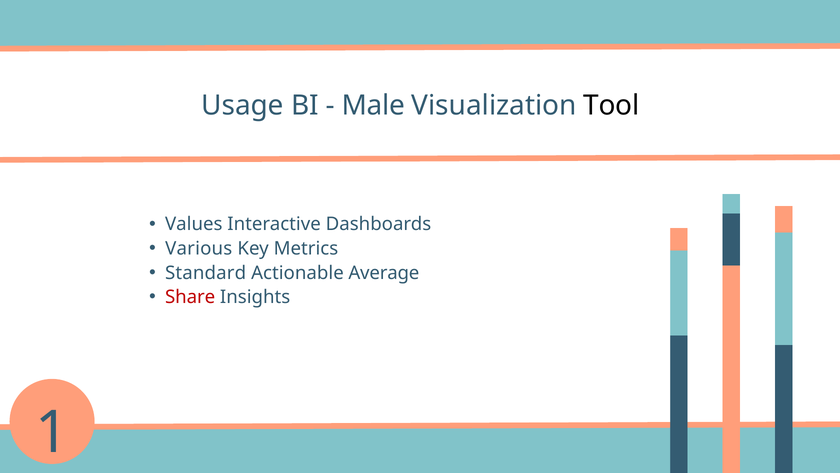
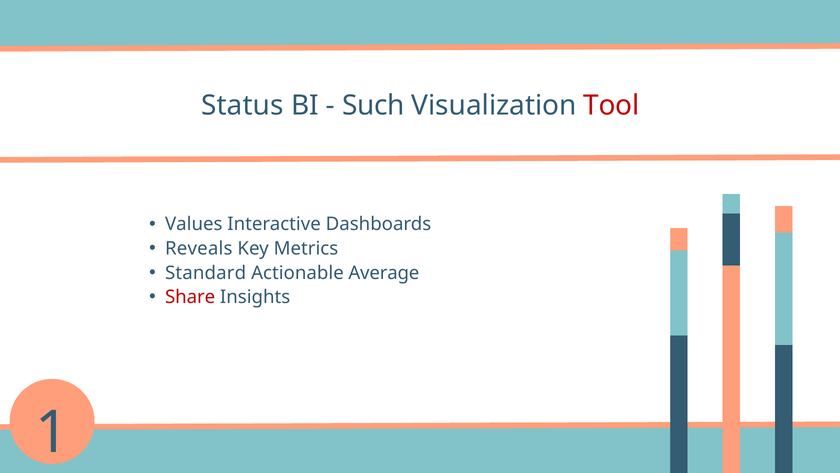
Usage: Usage -> Status
Male: Male -> Such
Tool colour: black -> red
Various: Various -> Reveals
